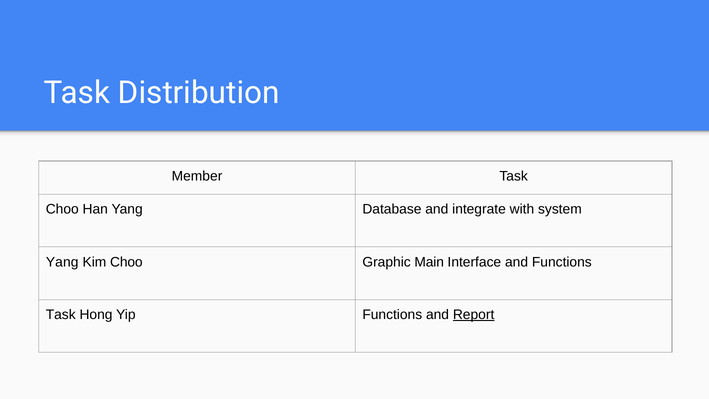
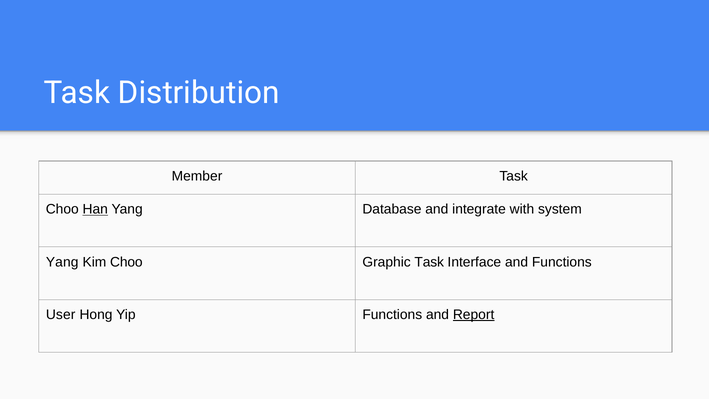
Han underline: none -> present
Graphic Main: Main -> Task
Task at (61, 314): Task -> User
